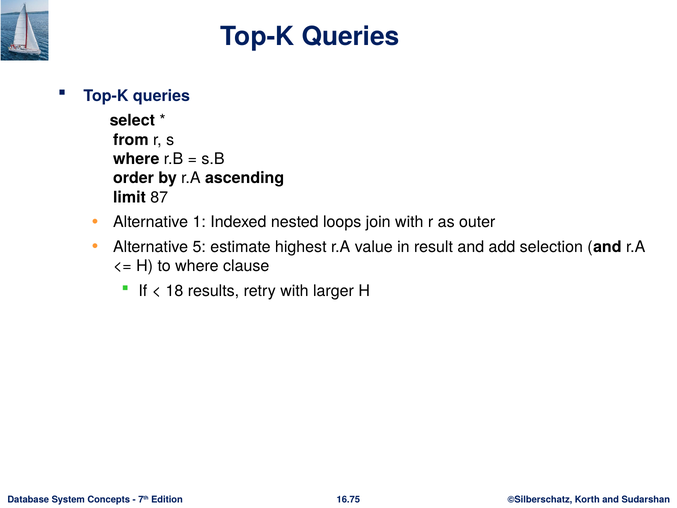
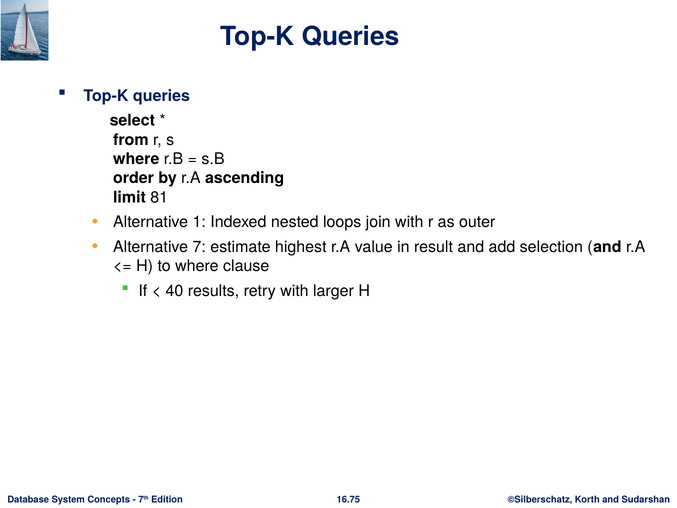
87: 87 -> 81
5: 5 -> 7
18: 18 -> 40
